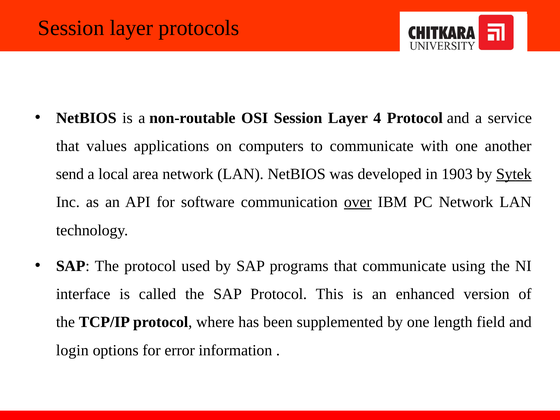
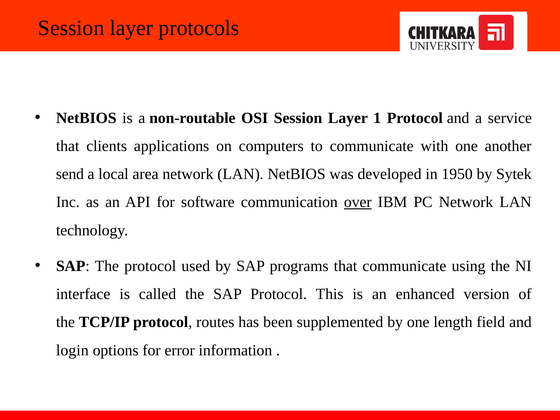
4: 4 -> 1
values: values -> clients
1903: 1903 -> 1950
Sytek underline: present -> none
where: where -> routes
